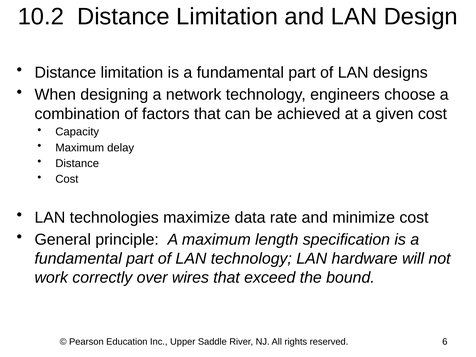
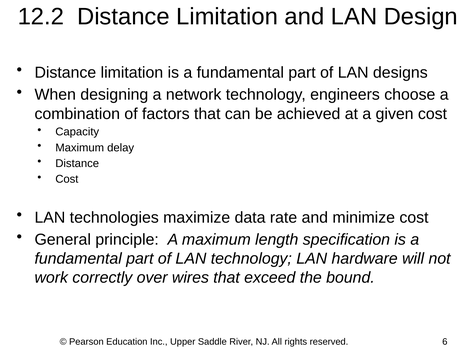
10.2: 10.2 -> 12.2
